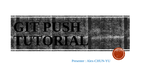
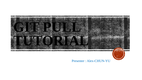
PUSH: PUSH -> PULL
